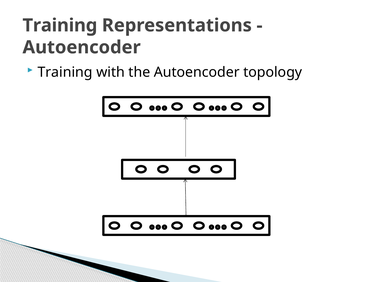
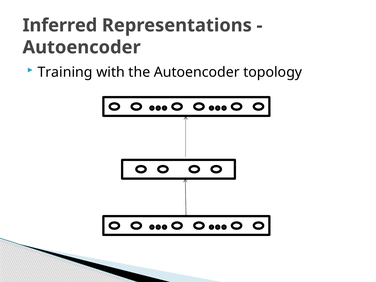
Training at (60, 25): Training -> Inferred
